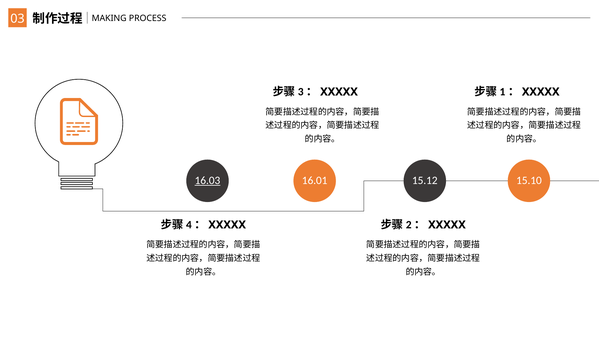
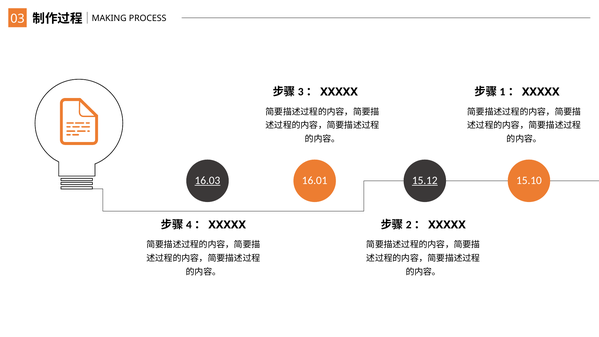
15.12 underline: none -> present
